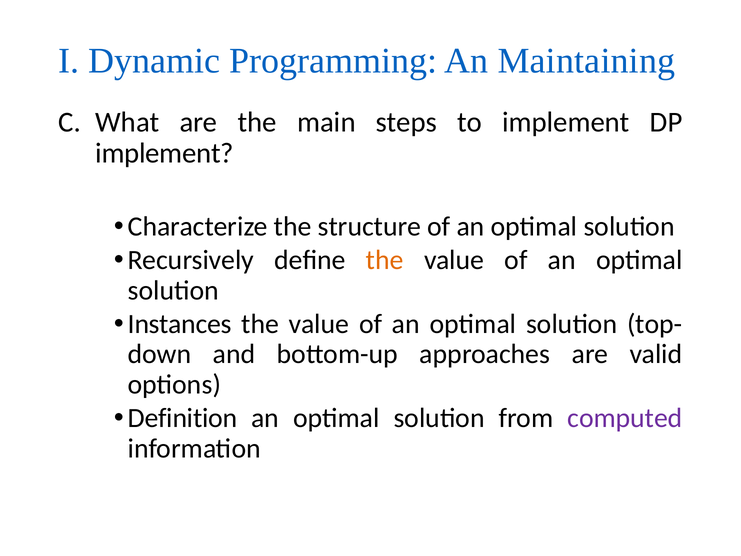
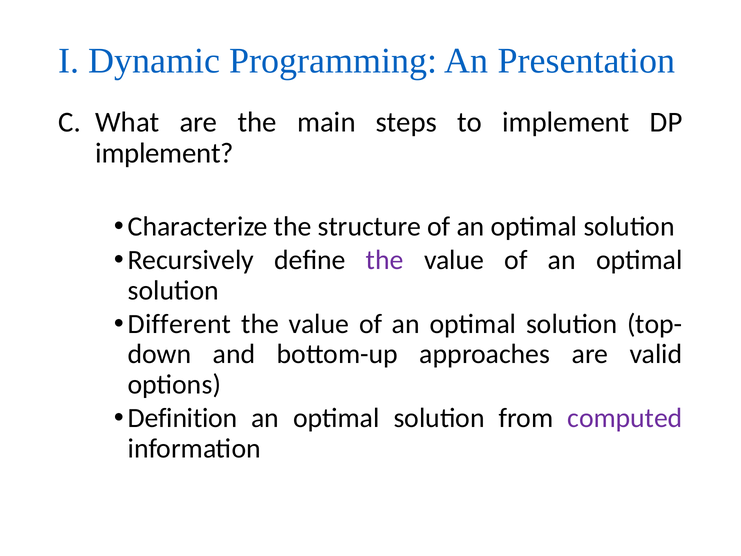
Maintaining: Maintaining -> Presentation
the at (385, 260) colour: orange -> purple
Instances: Instances -> Different
